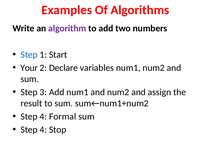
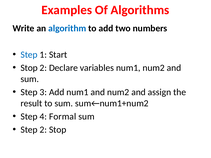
algorithm colour: purple -> blue
Your at (29, 68): Your -> Stop
4 at (43, 130): 4 -> 2
